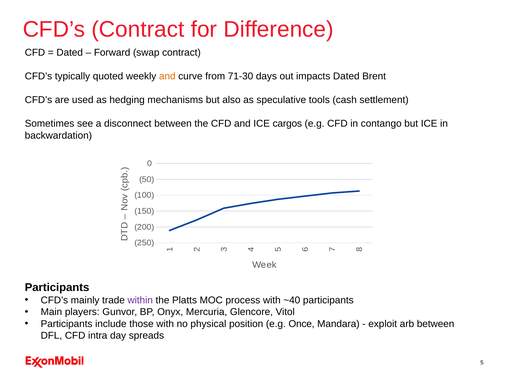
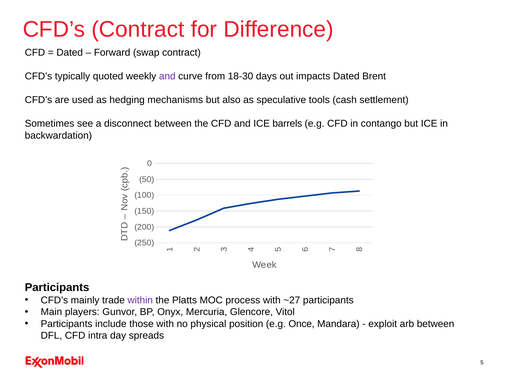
and at (167, 76) colour: orange -> purple
71-30: 71-30 -> 18-30
cargos: cargos -> barrels
~40: ~40 -> ~27
